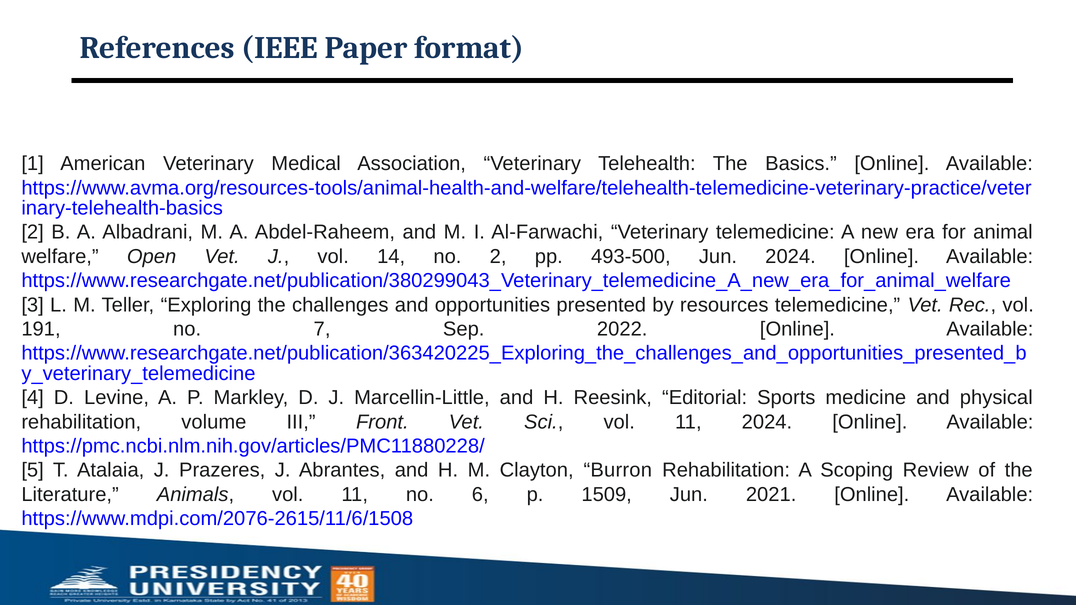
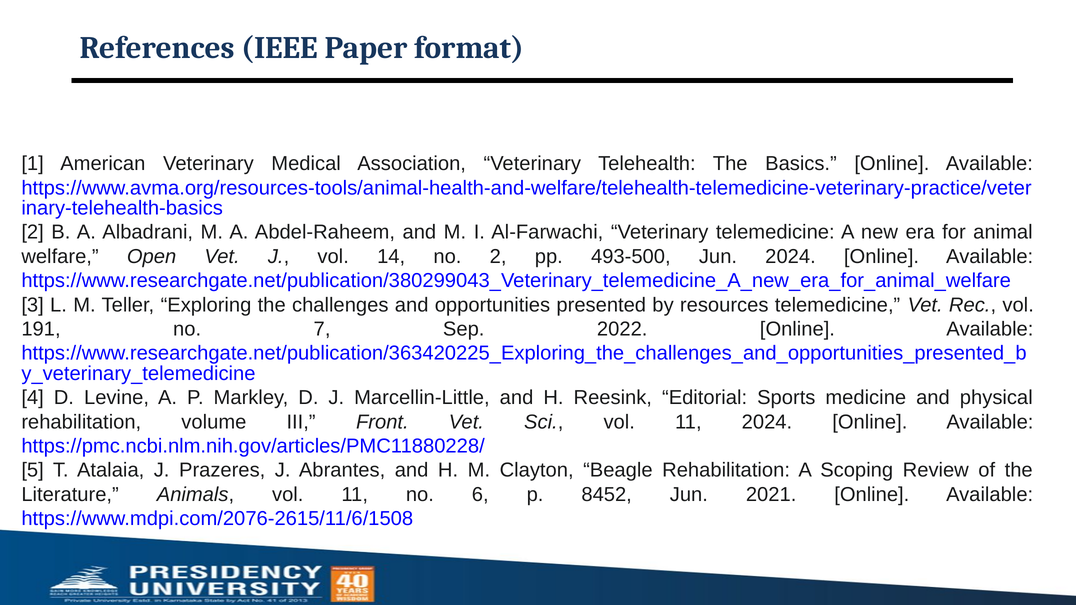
Burron: Burron -> Beagle
1509: 1509 -> 8452
